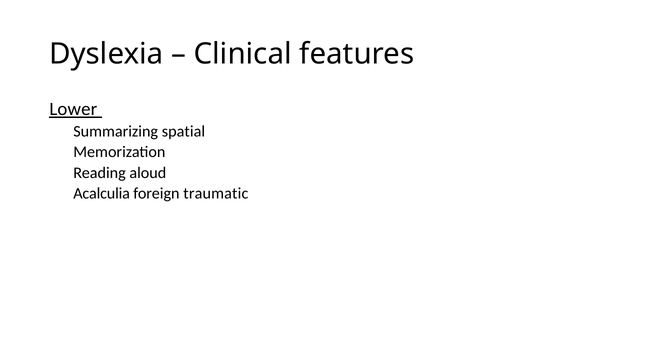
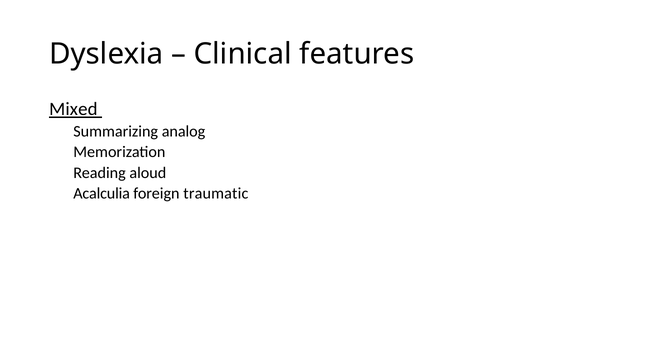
Lower: Lower -> Mixed
spatial: spatial -> analog
